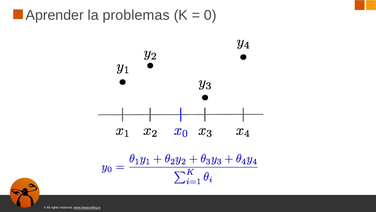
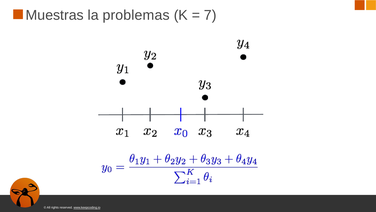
Aprender: Aprender -> Muestras
0: 0 -> 7
